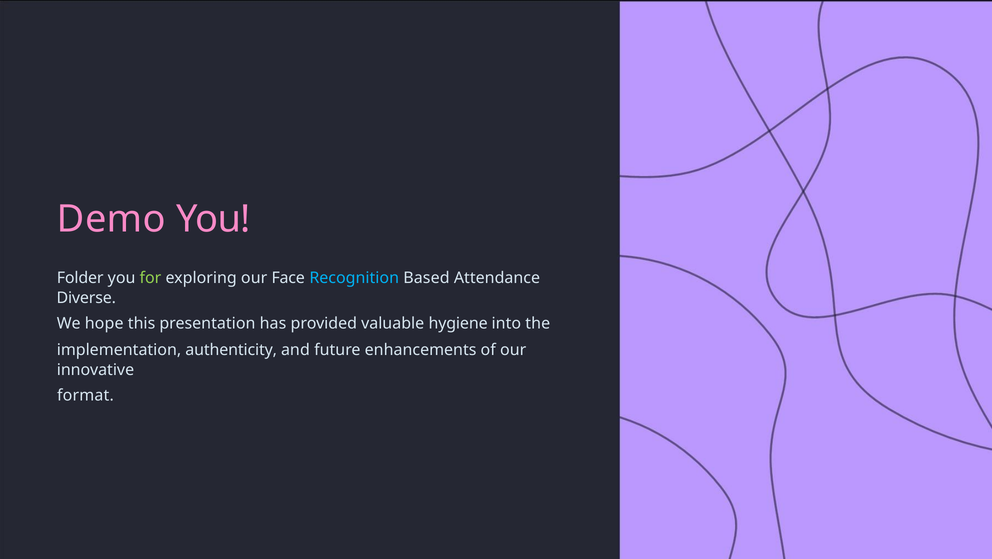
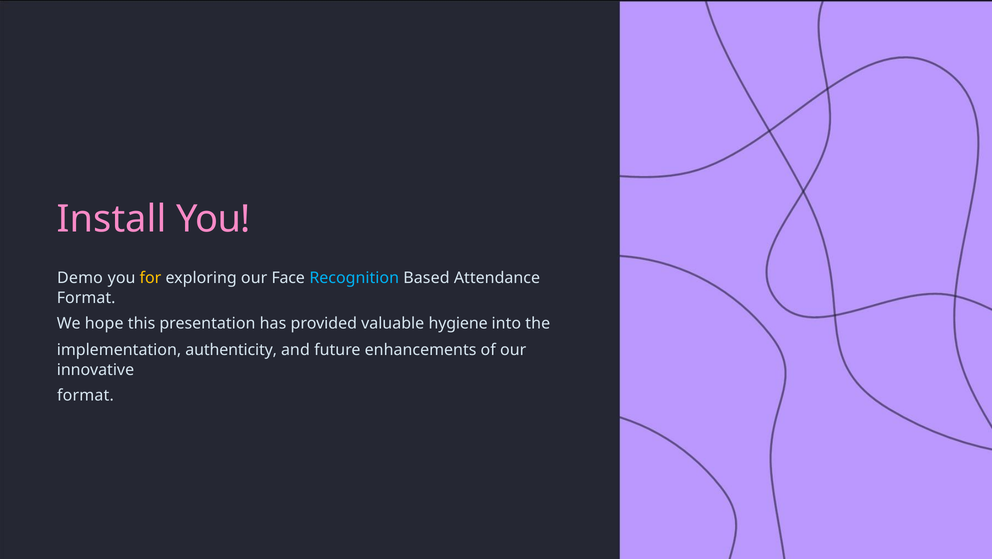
Demo: Demo -> Install
Folder: Folder -> Demo
for colour: light green -> yellow
Diverse at (86, 298): Diverse -> Format
